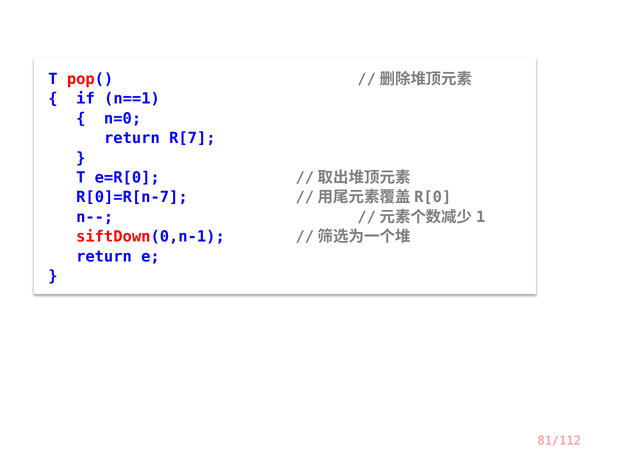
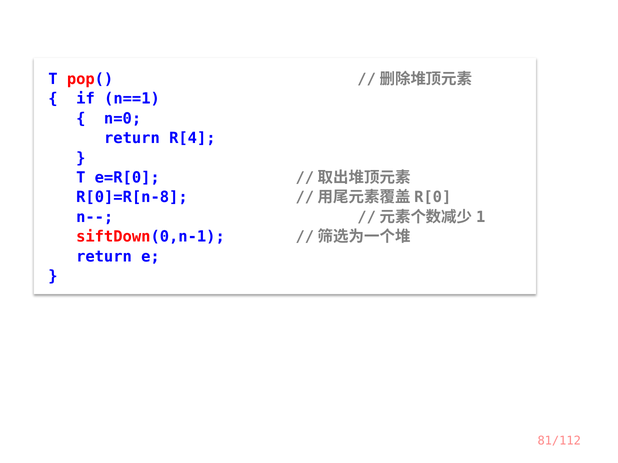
R[7: R[7 -> R[4
R[0]=R[n-7: R[0]=R[n-7 -> R[0]=R[n-8
